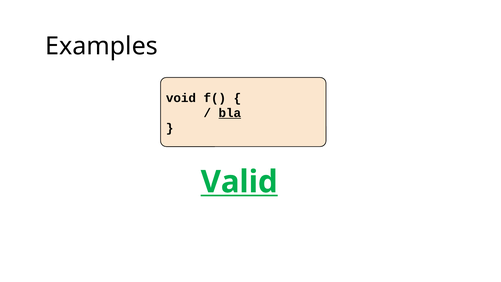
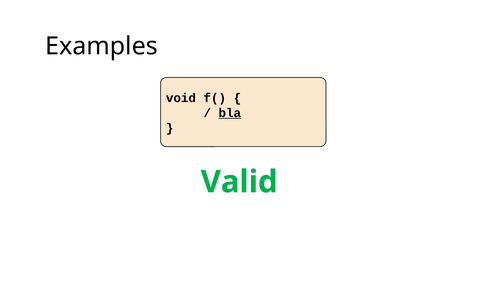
Valid underline: present -> none
